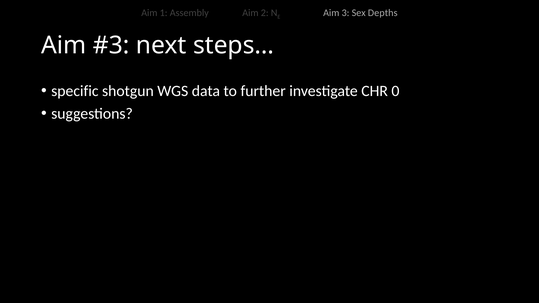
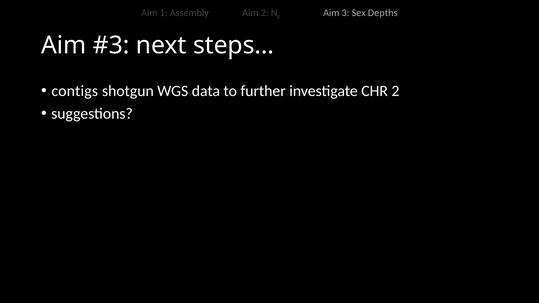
specific: specific -> contigs
CHR 0: 0 -> 2
